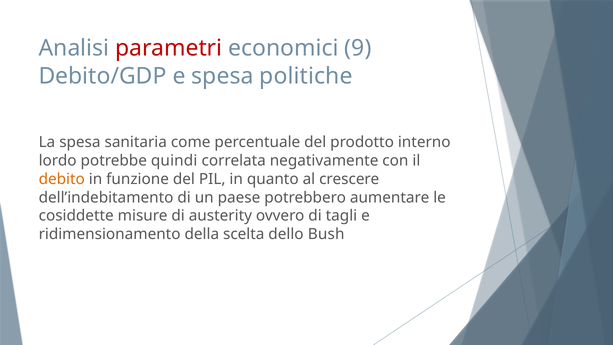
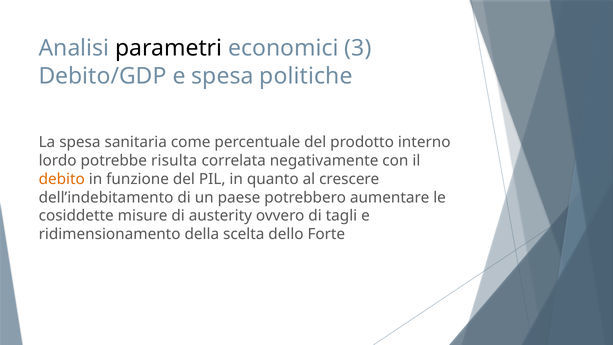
parametri colour: red -> black
9: 9 -> 3
quindi: quindi -> risulta
Bush: Bush -> Forte
